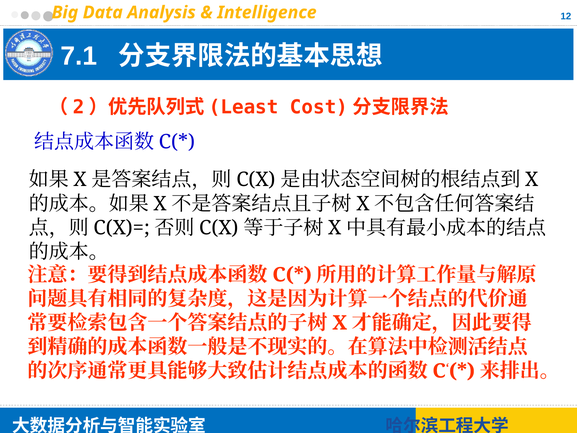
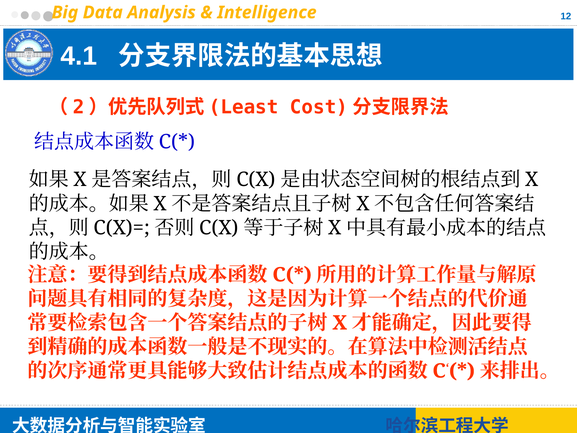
7.1: 7.1 -> 4.1
